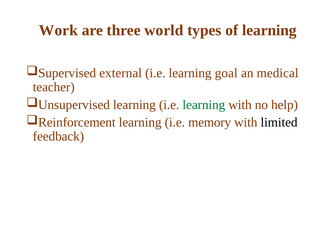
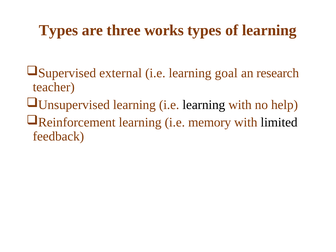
Work at (58, 30): Work -> Types
world: world -> works
medical: medical -> research
learning at (204, 105) colour: green -> black
